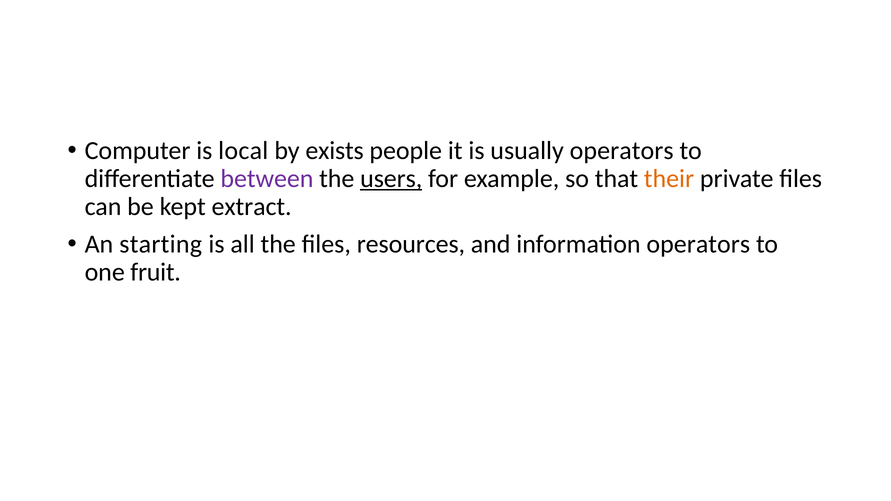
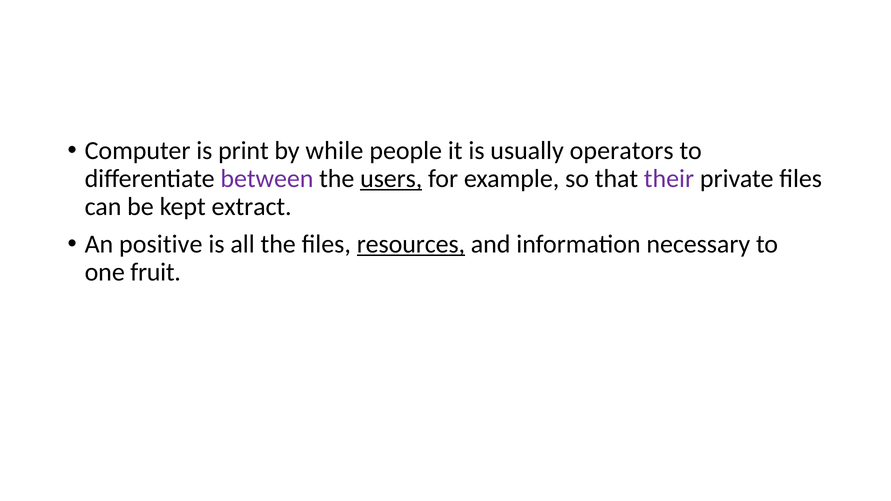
local: local -> print
exists: exists -> while
their colour: orange -> purple
starting: starting -> positive
resources underline: none -> present
information operators: operators -> necessary
